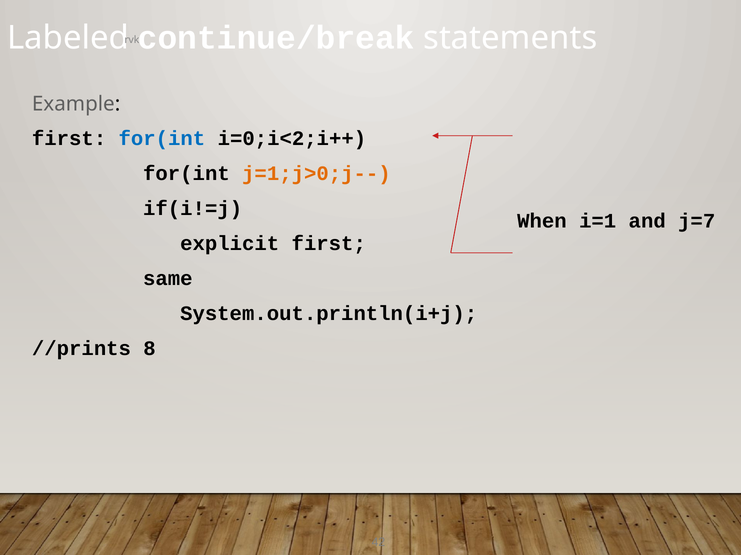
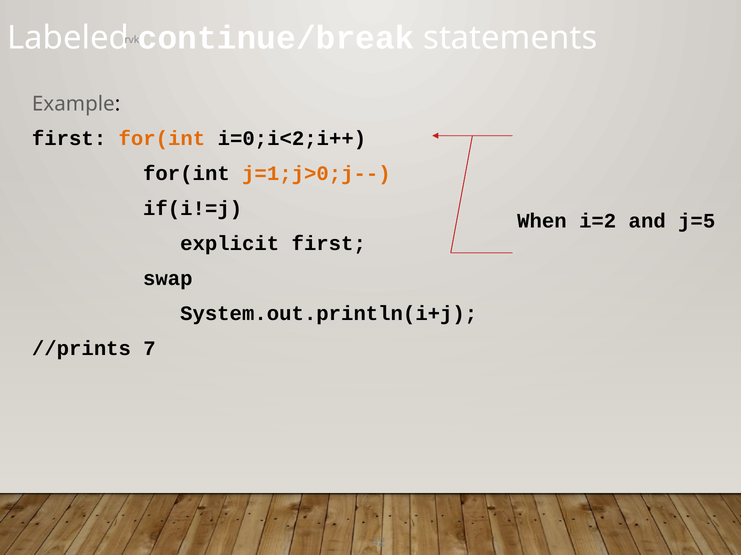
for(int at (162, 139) colour: blue -> orange
i=1: i=1 -> i=2
j=7: j=7 -> j=5
same: same -> swap
8: 8 -> 7
